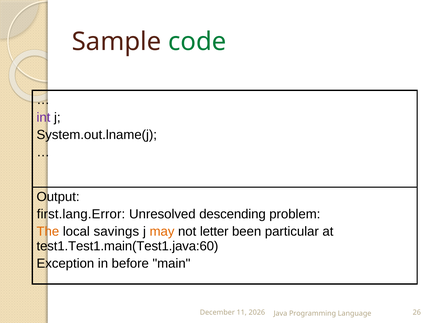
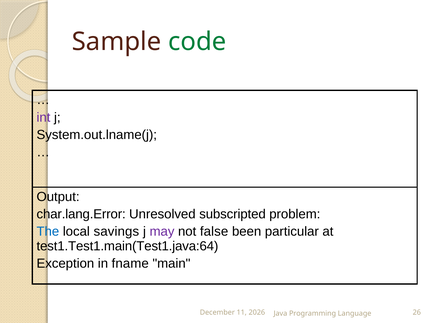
first.lang.Error: first.lang.Error -> char.lang.Error
descending: descending -> subscripted
The colour: orange -> blue
may colour: orange -> purple
letter: letter -> false
test1.Test1.main(Test1.java:60: test1.Test1.main(Test1.java:60 -> test1.Test1.main(Test1.java:64
before: before -> fname
